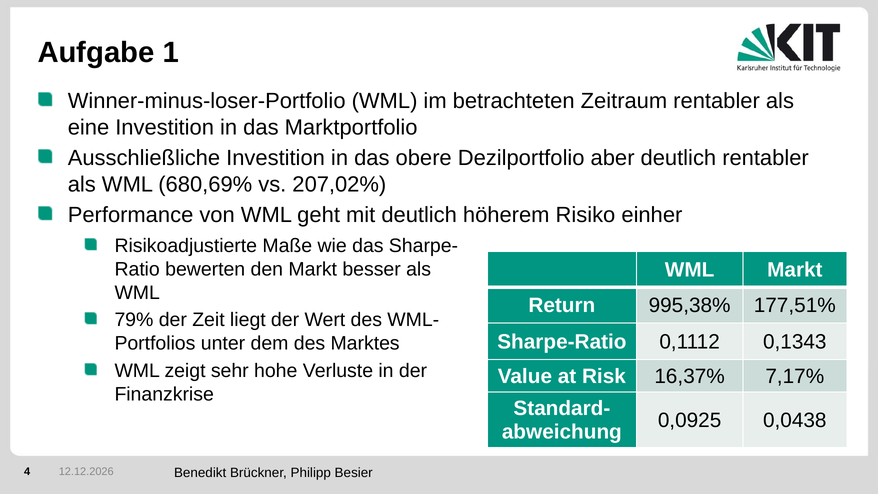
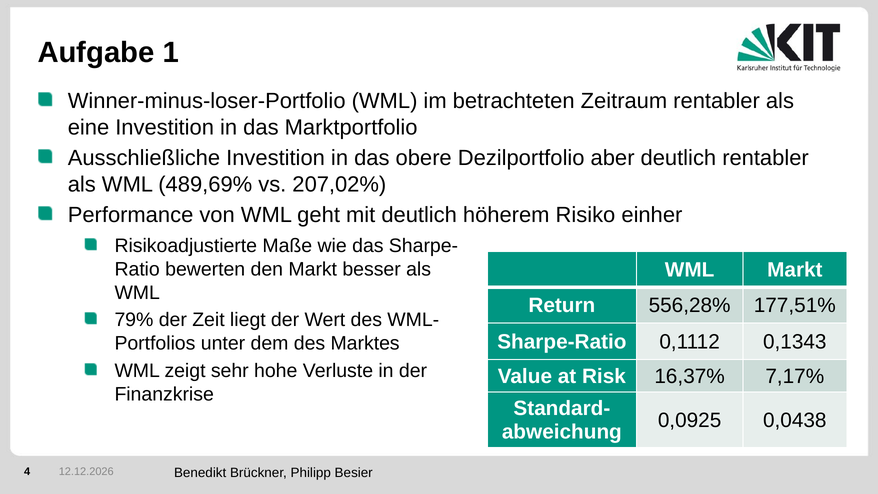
680,69%: 680,69% -> 489,69%
995,38%: 995,38% -> 556,28%
